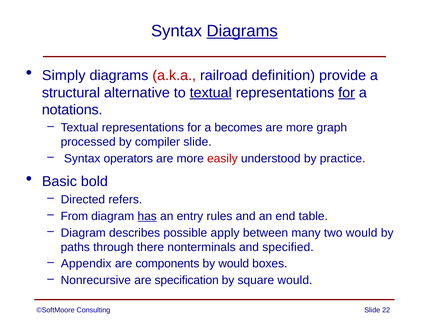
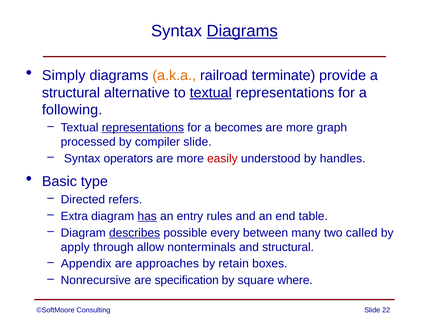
a.k.a colour: red -> orange
definition: definition -> terminate
for at (347, 93) underline: present -> none
notations: notations -> following
representations at (143, 128) underline: none -> present
practice: practice -> handles
bold: bold -> type
From: From -> Extra
describes underline: none -> present
apply: apply -> every
two would: would -> called
paths: paths -> apply
there: there -> allow
and specified: specified -> structural
components: components -> approaches
by would: would -> retain
square would: would -> where
